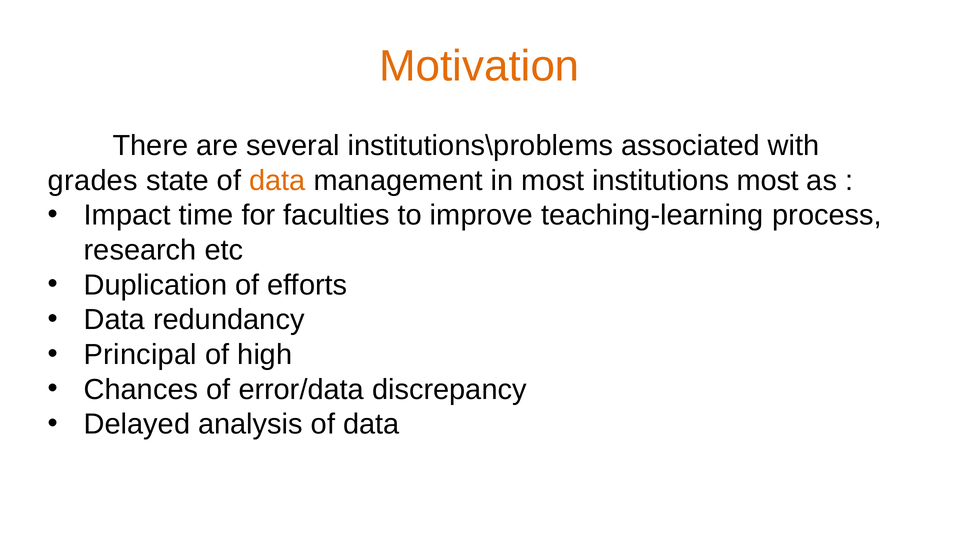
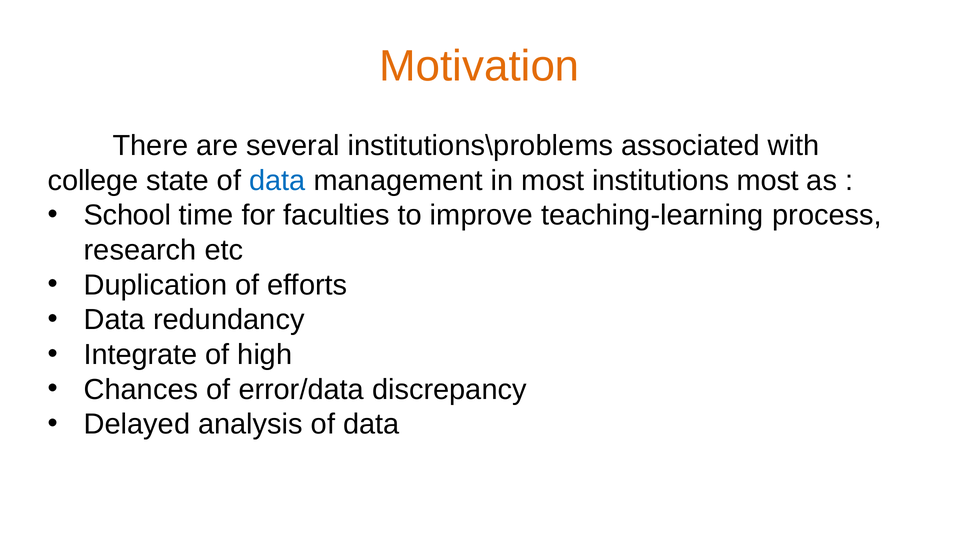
grades: grades -> college
data at (277, 180) colour: orange -> blue
Impact: Impact -> School
Principal: Principal -> Integrate
